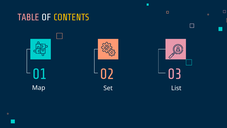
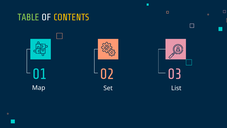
TABLE colour: pink -> light green
